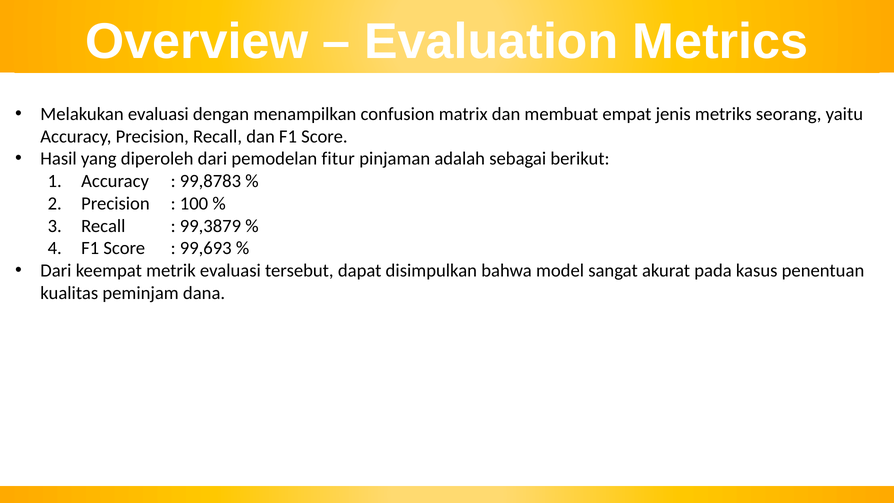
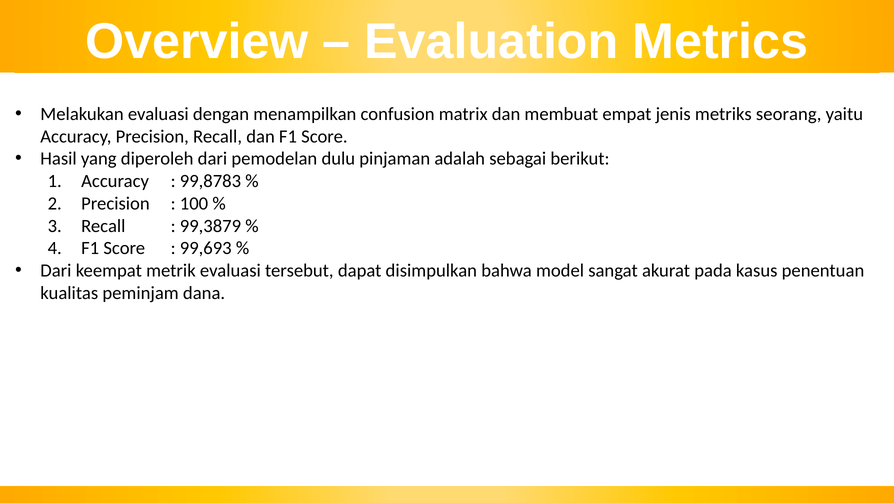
fitur: fitur -> dulu
